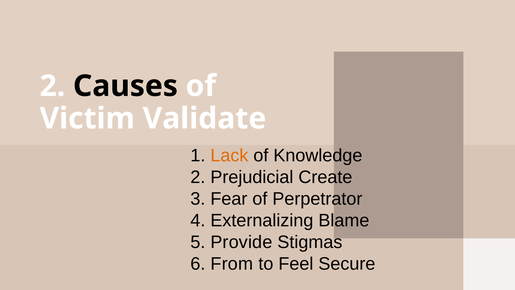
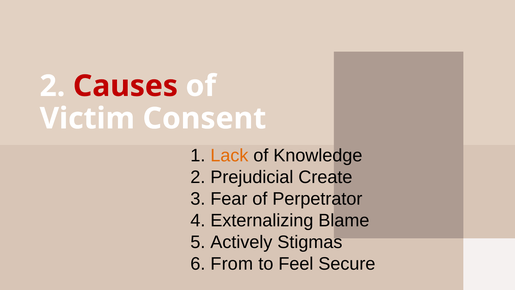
Causes colour: black -> red
Validate: Validate -> Consent
Provide: Provide -> Actively
